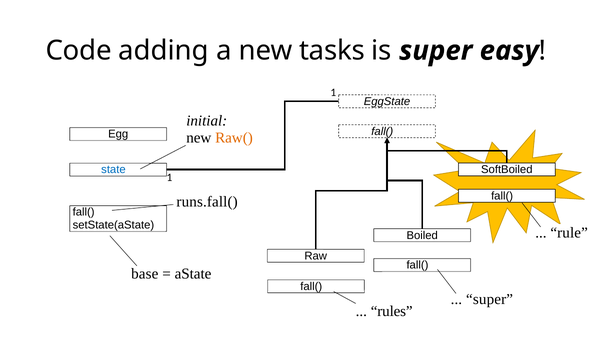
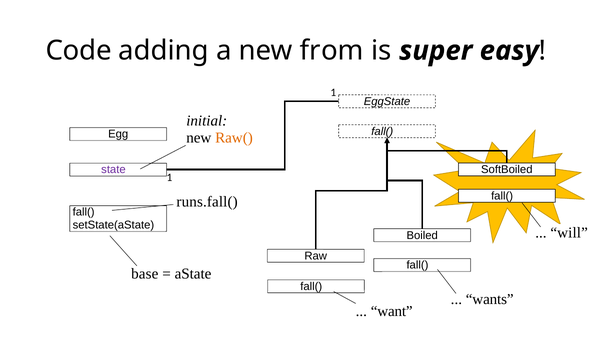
tasks: tasks -> from
state colour: blue -> purple
rule: rule -> will
super at (490, 300): super -> wants
rules: rules -> want
